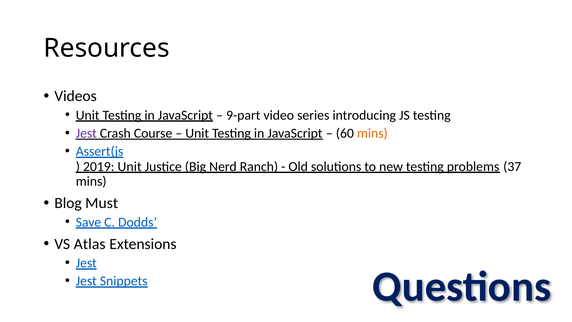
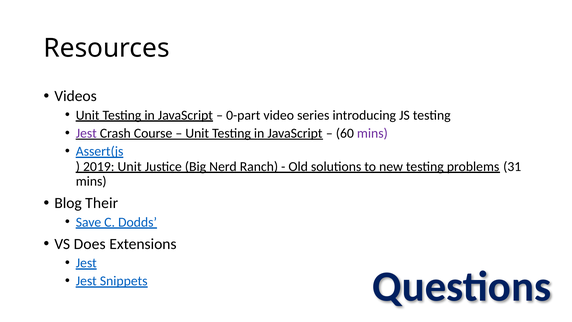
9-part: 9-part -> 0-part
mins at (372, 133) colour: orange -> purple
37: 37 -> 31
Must: Must -> Their
Atlas: Atlas -> Does
